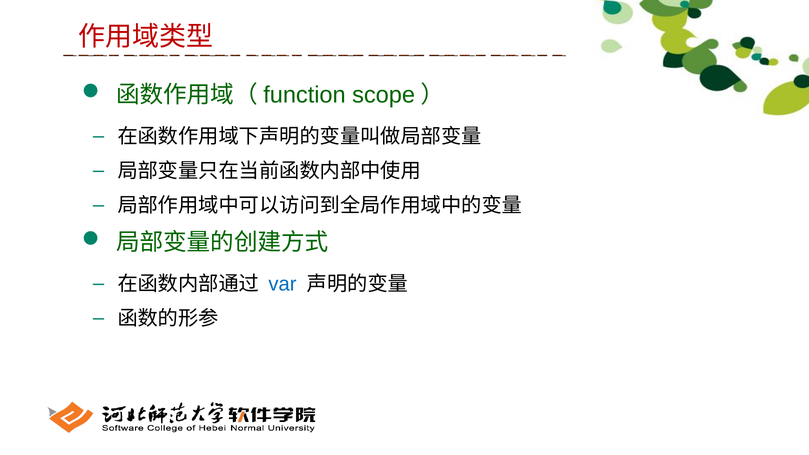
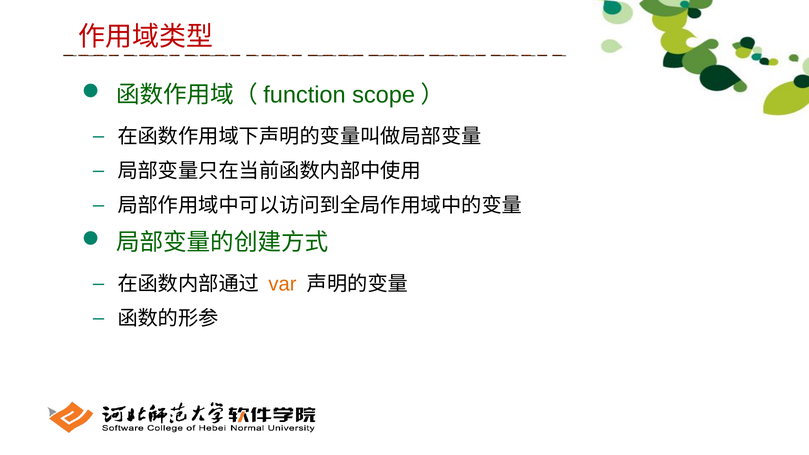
var colour: blue -> orange
